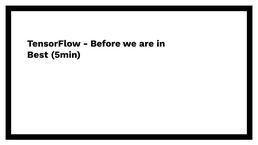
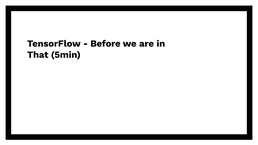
Best: Best -> That
